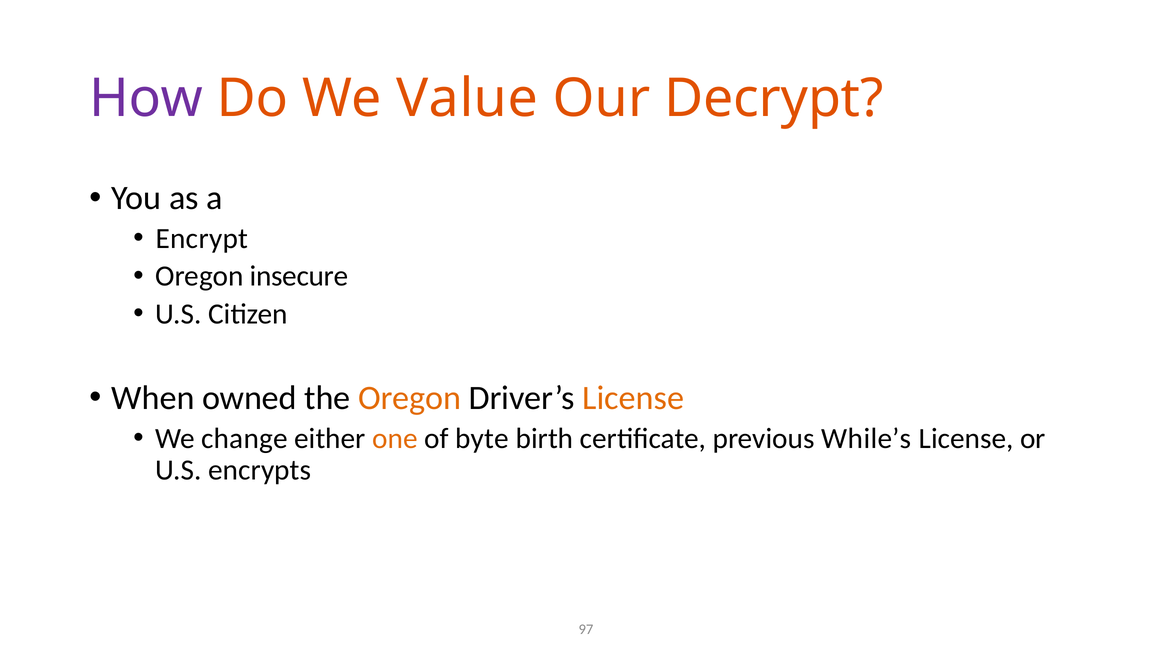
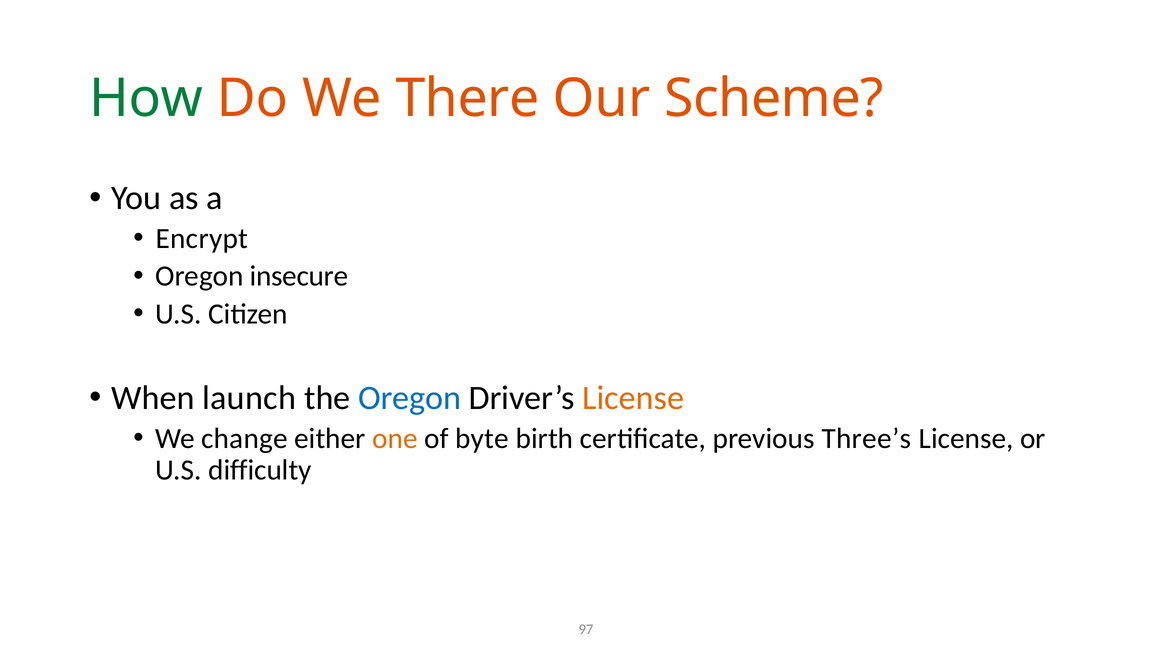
How colour: purple -> green
Value: Value -> There
Decrypt: Decrypt -> Scheme
owned: owned -> launch
Oregon at (410, 398) colour: orange -> blue
While’s: While’s -> Three’s
encrypts: encrypts -> difficulty
